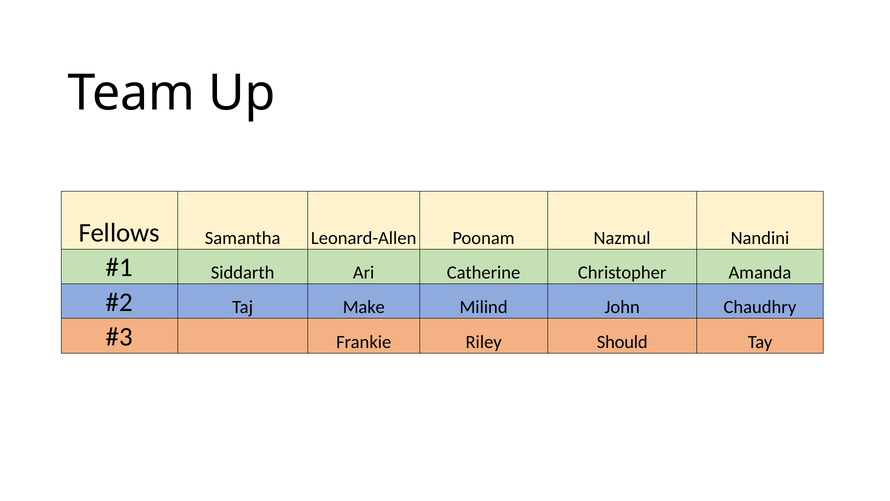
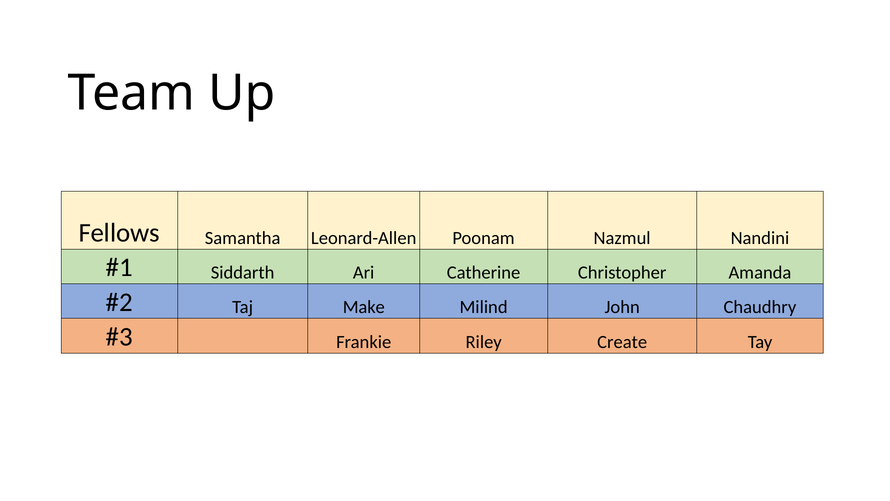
Should: Should -> Create
